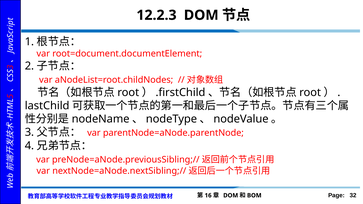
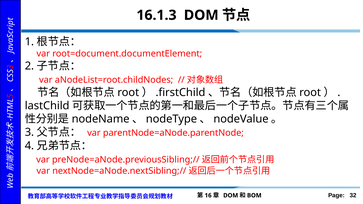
12.2.3: 12.2.3 -> 16.1.3
